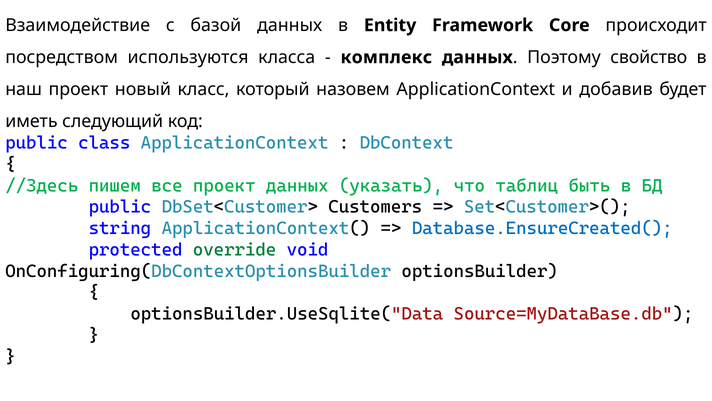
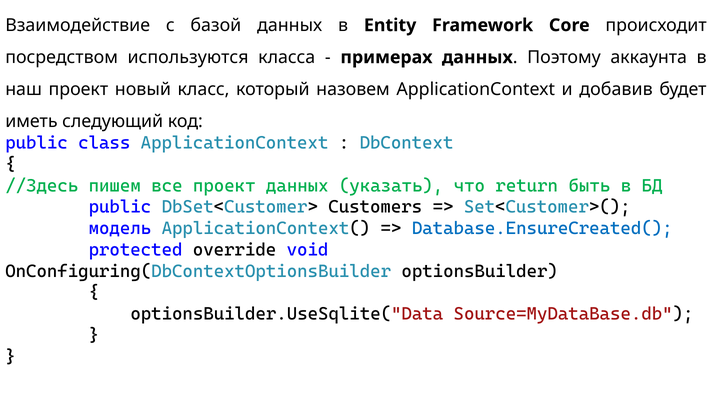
комплекс: комплекс -> примерах
свойство: свойство -> аккаунта
таблиц: таблиц -> return
string: string -> модель
override colour: green -> black
